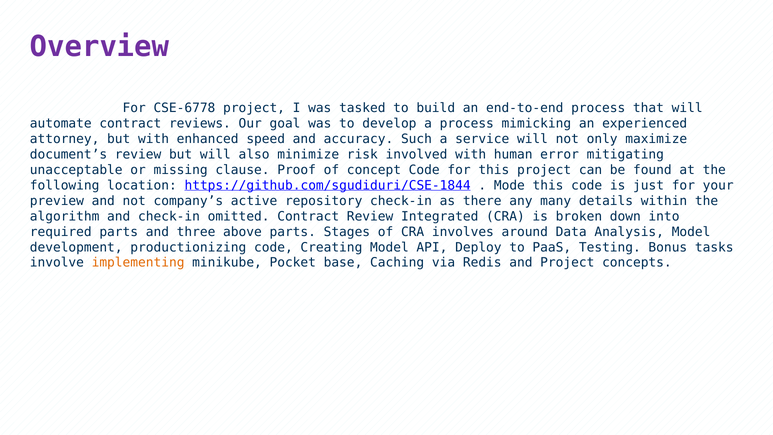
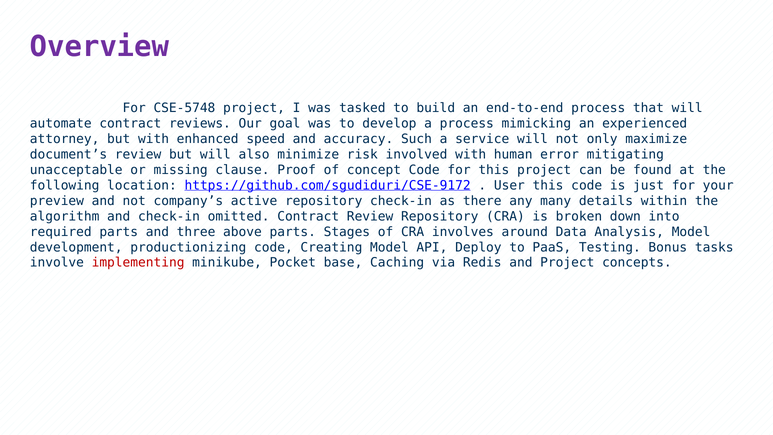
CSE-6778: CSE-6778 -> CSE-5748
https://github.com/sgudiduri/CSE-1844: https://github.com/sgudiduri/CSE-1844 -> https://github.com/sgudiduri/CSE-9172
Mode: Mode -> User
Review Integrated: Integrated -> Repository
implementing colour: orange -> red
